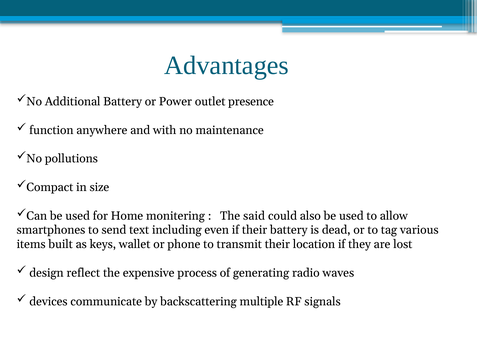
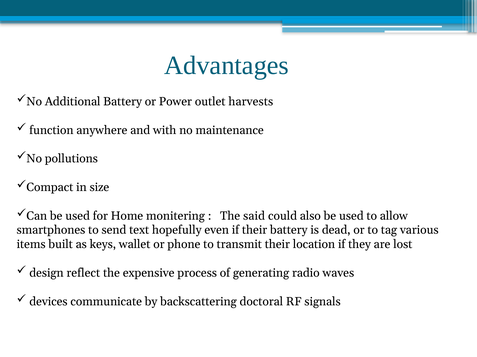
presence: presence -> harvests
including: including -> hopefully
multiple: multiple -> doctoral
